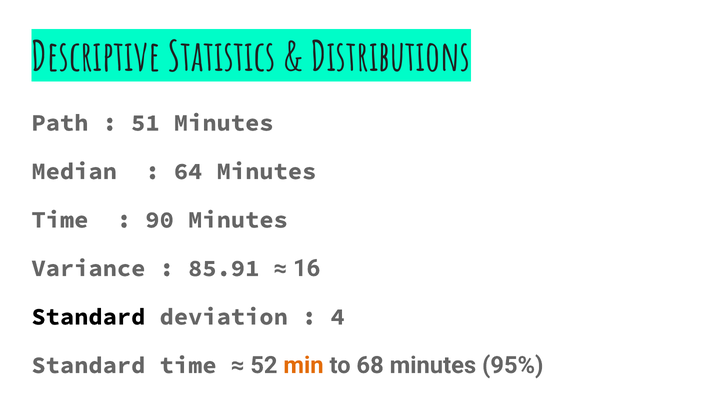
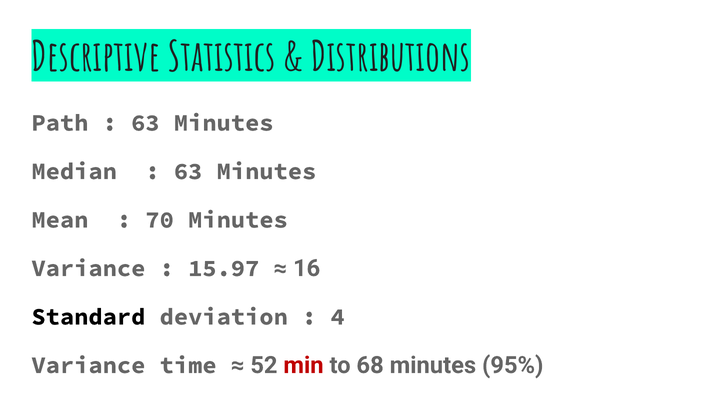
51 at (145, 123): 51 -> 63
64 at (188, 172): 64 -> 63
Time at (60, 220): Time -> Mean
90: 90 -> 70
85.91: 85.91 -> 15.97
Standard at (88, 366): Standard -> Variance
min colour: orange -> red
